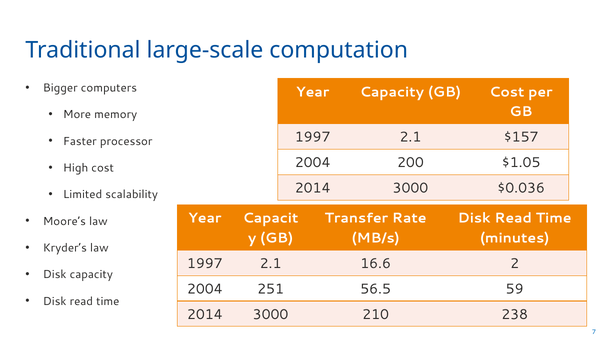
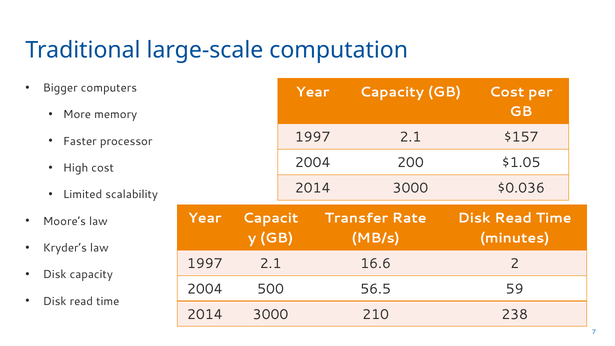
251: 251 -> 500
